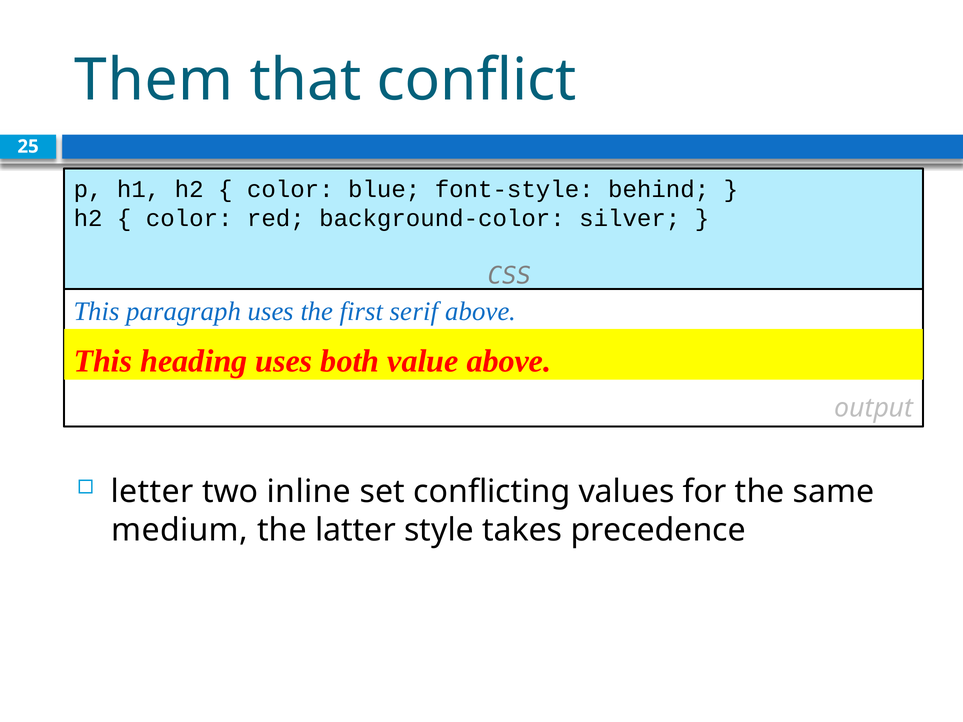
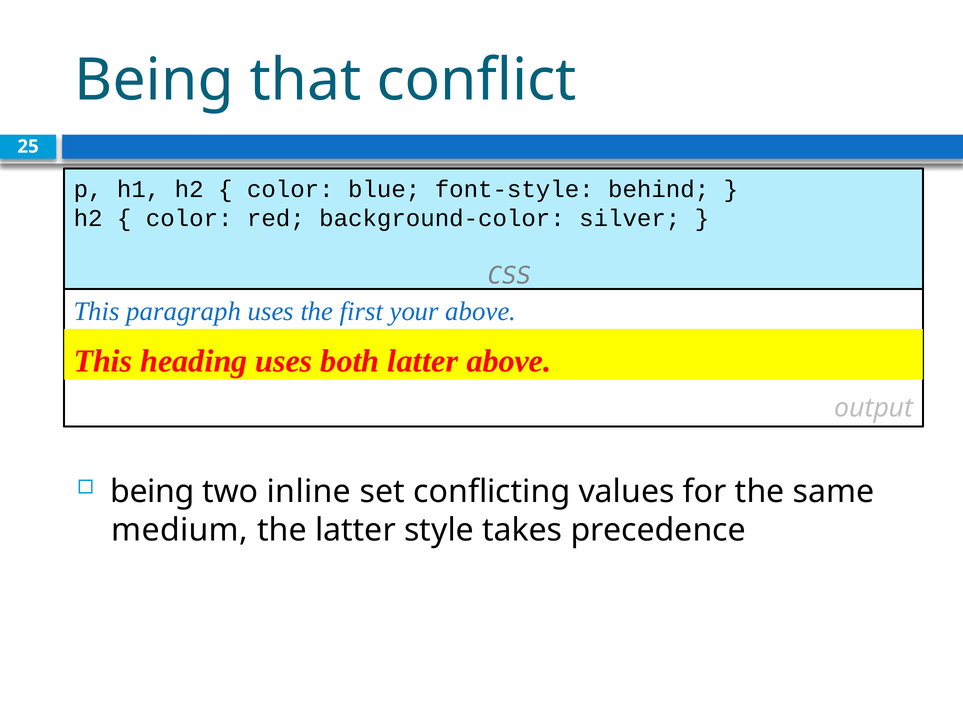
Them at (154, 80): Them -> Being
serif: serif -> your
both value: value -> latter
letter at (152, 492): letter -> being
